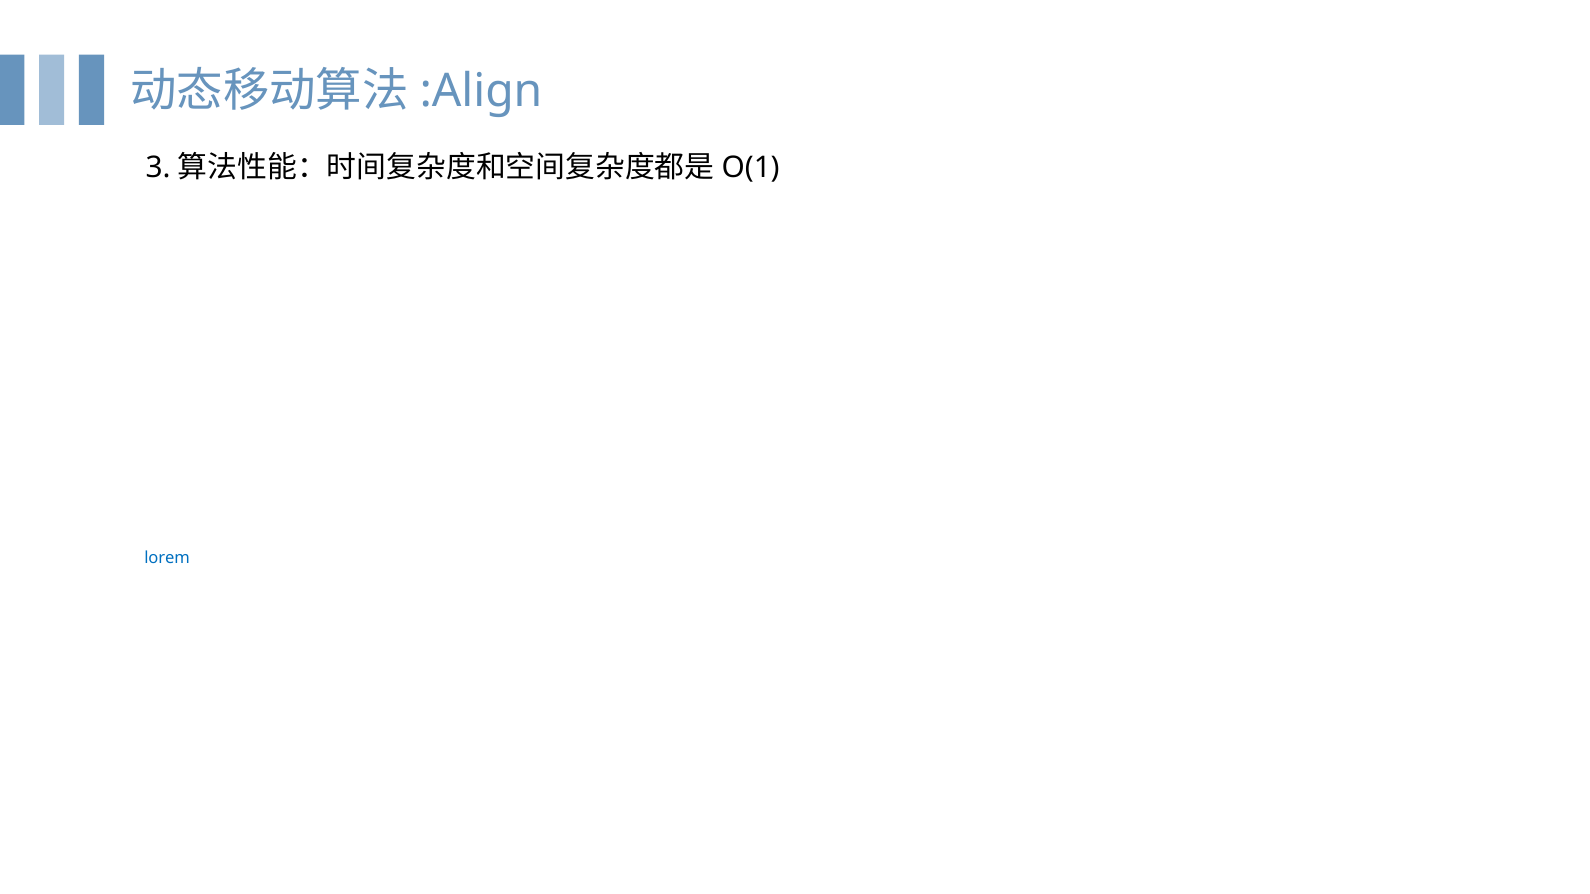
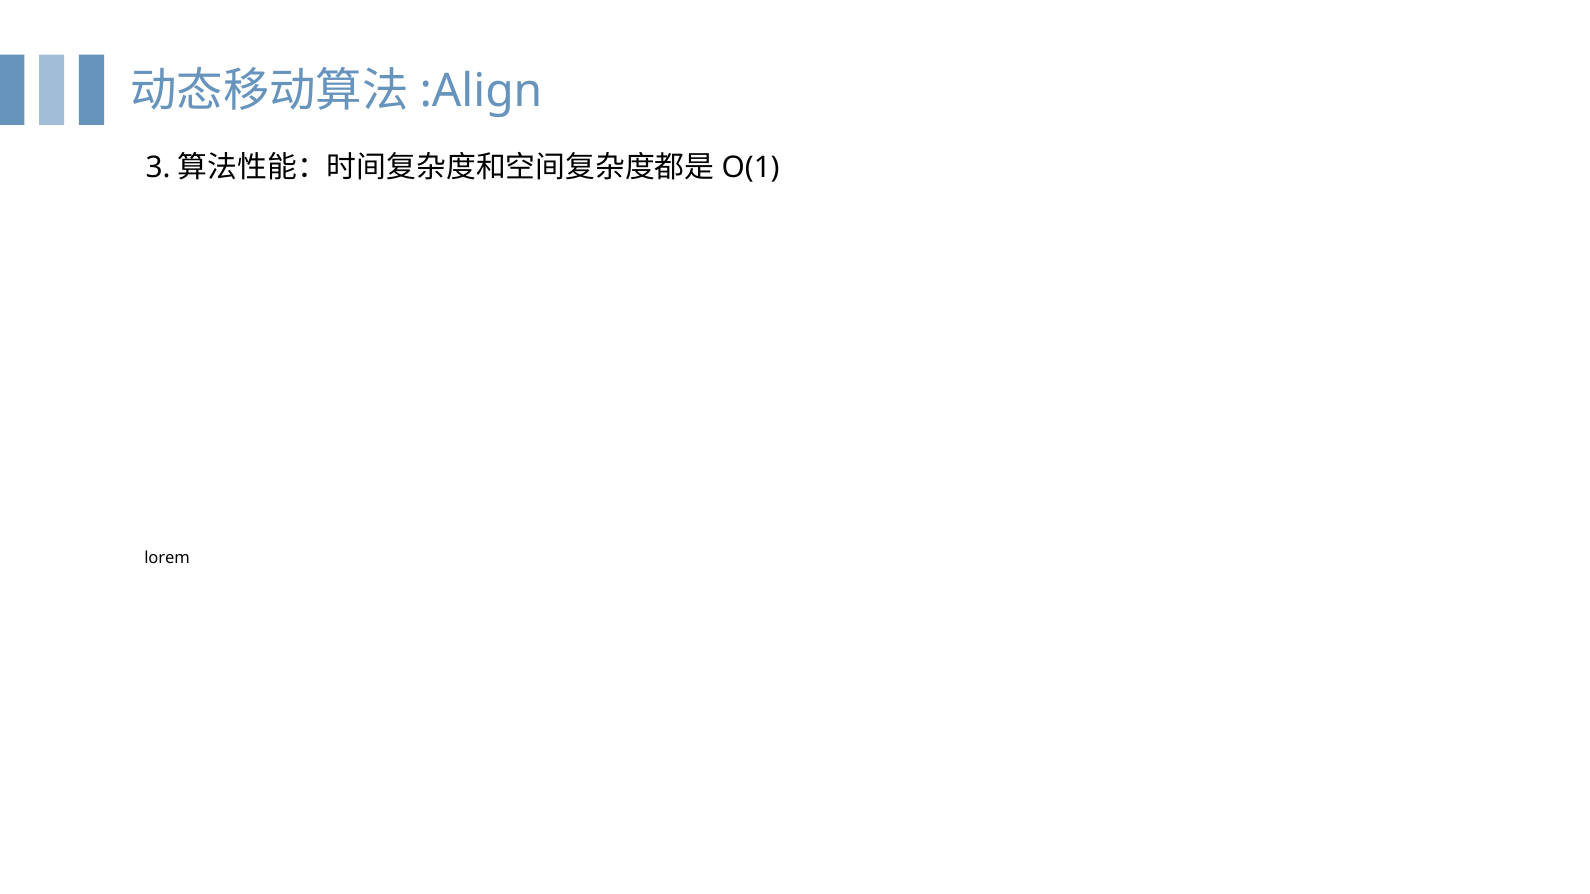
lorem at (167, 559) colour: blue -> black
